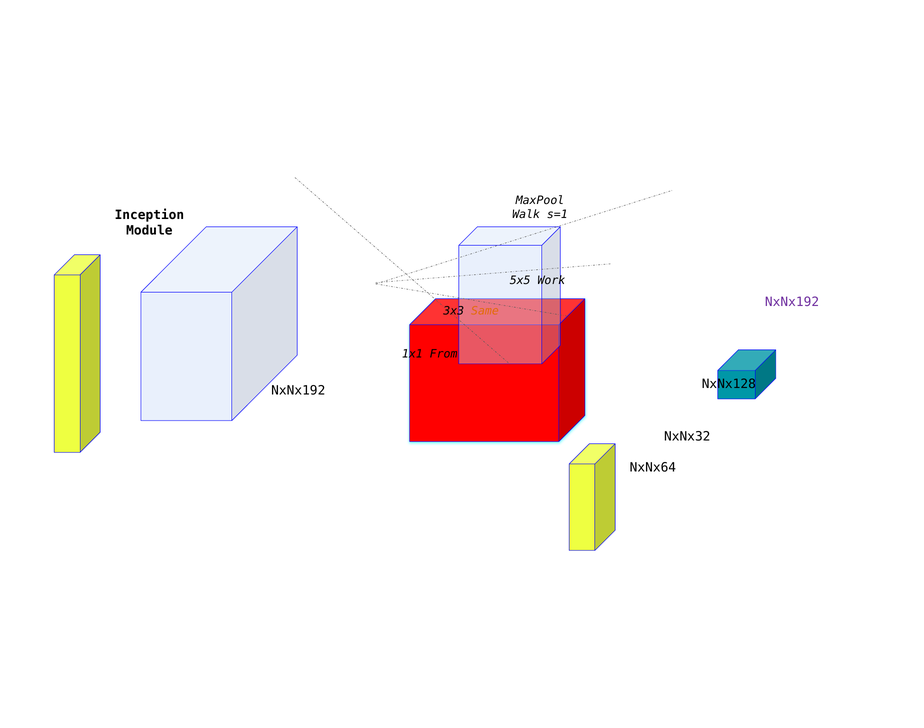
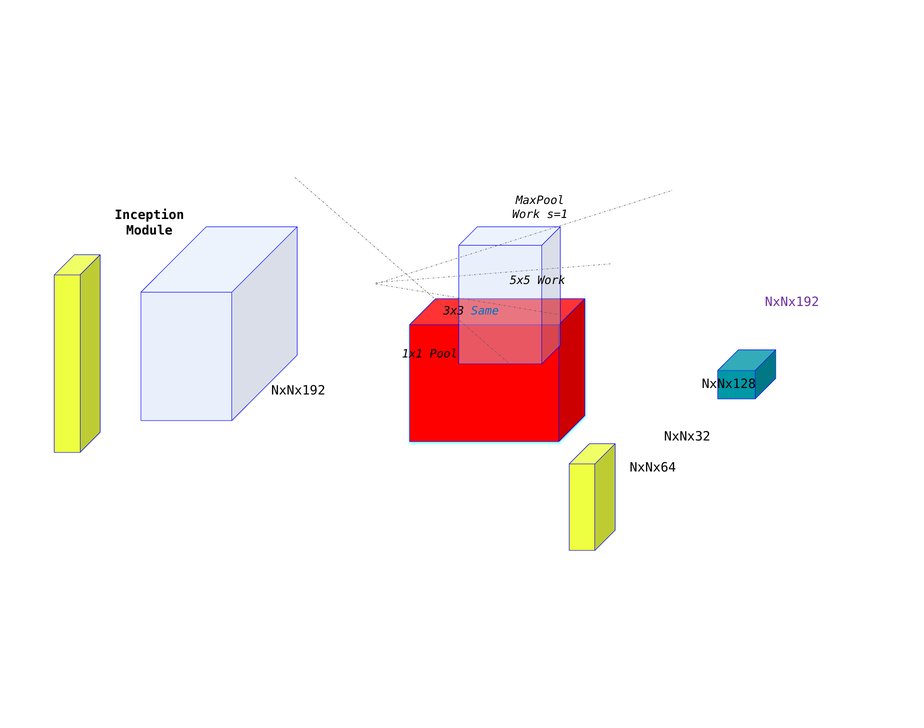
Walk at (526, 214): Walk -> Work
Same colour: orange -> blue
From: From -> Pool
